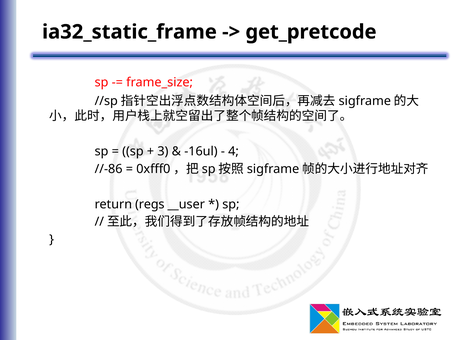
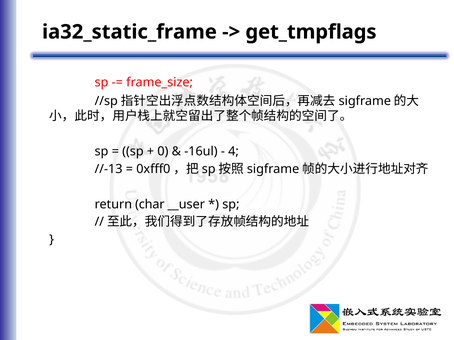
get_pretcode: get_pretcode -> get_tmpflags
3: 3 -> 0
//-86: //-86 -> //-13
regs: regs -> char
